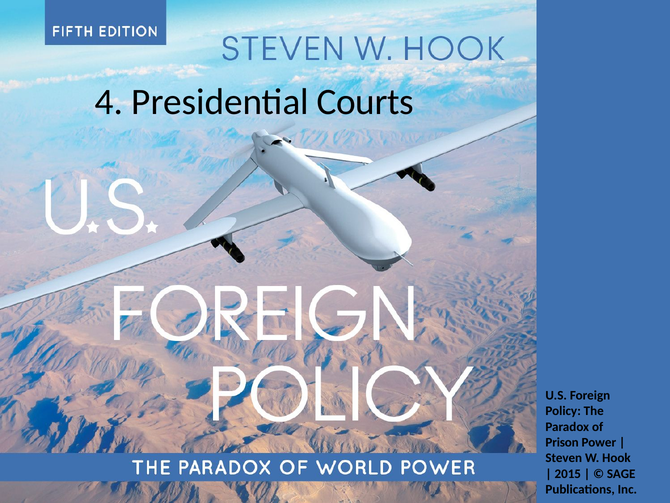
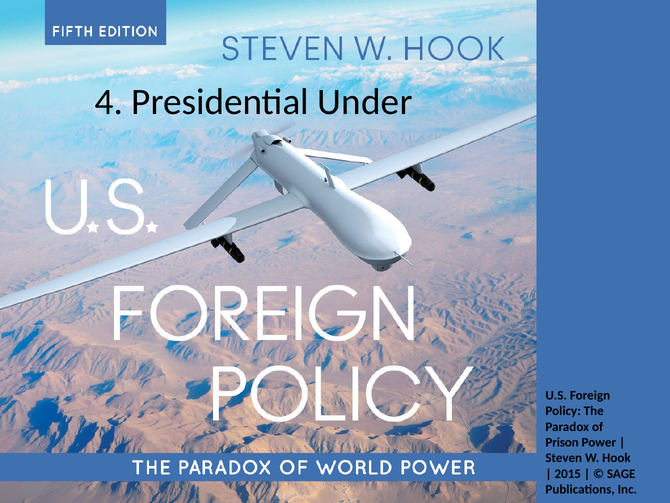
Courts: Courts -> Under
